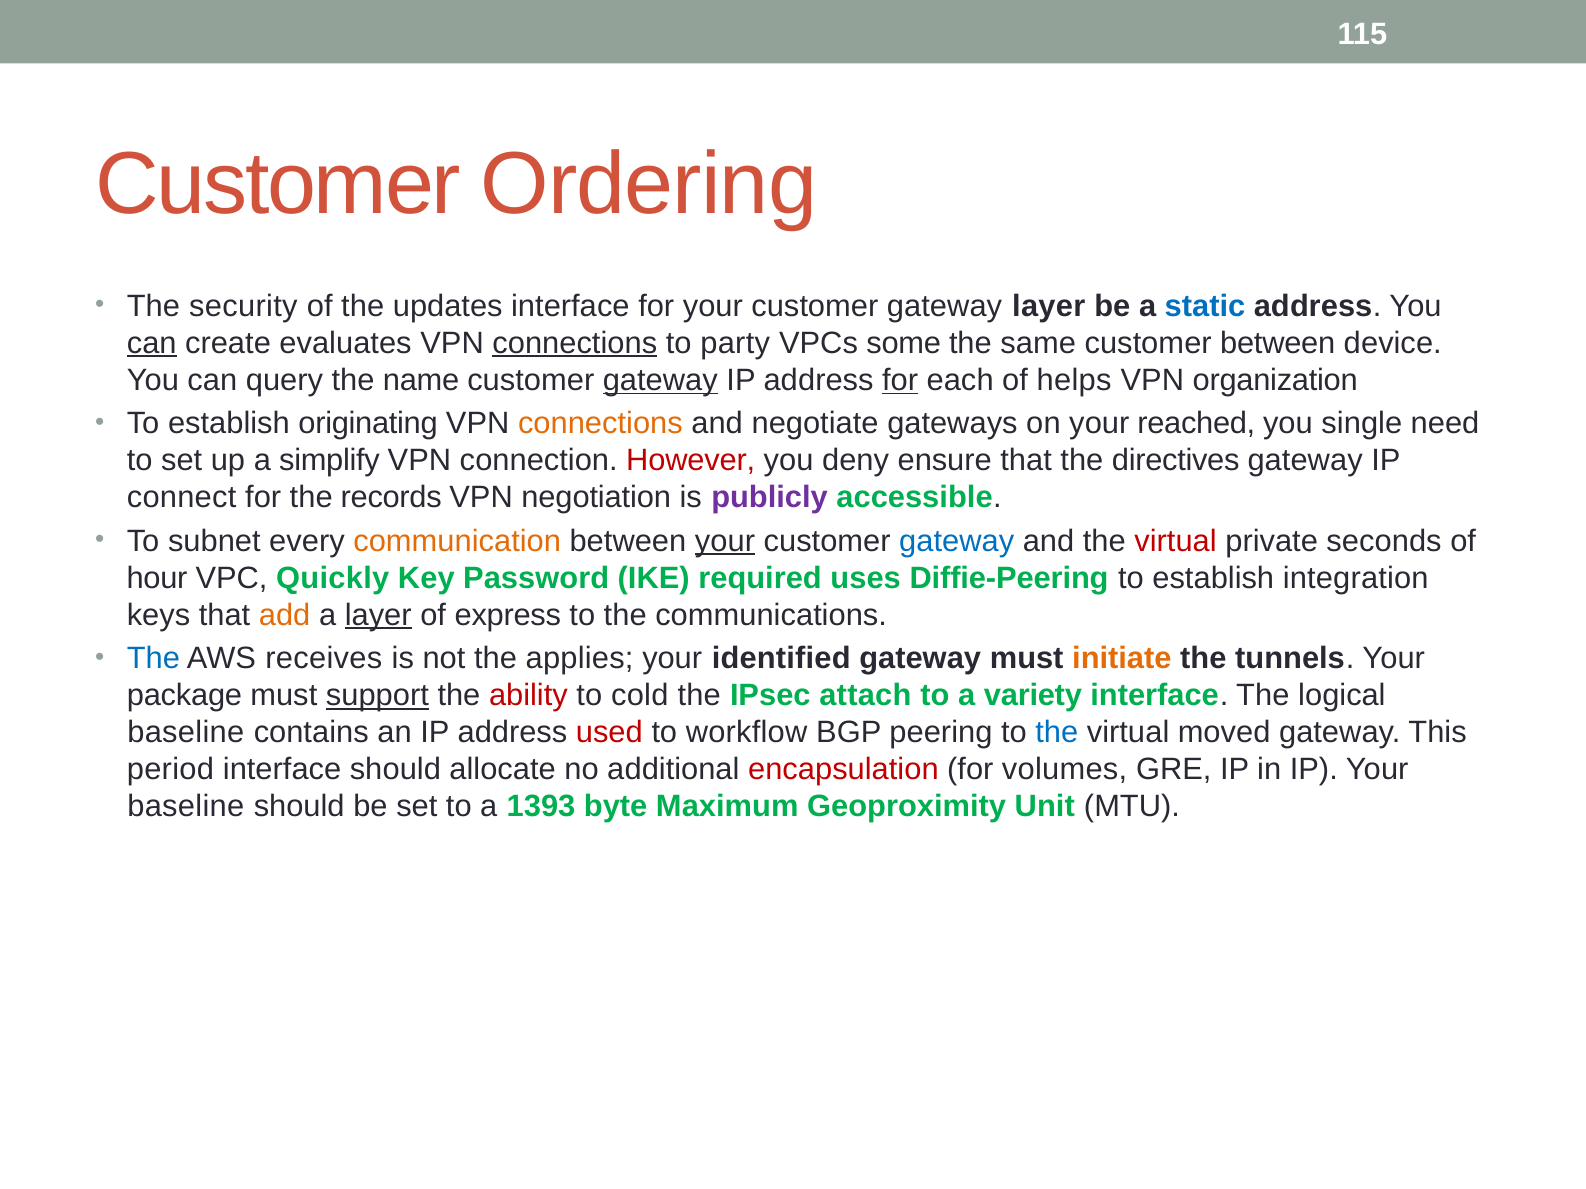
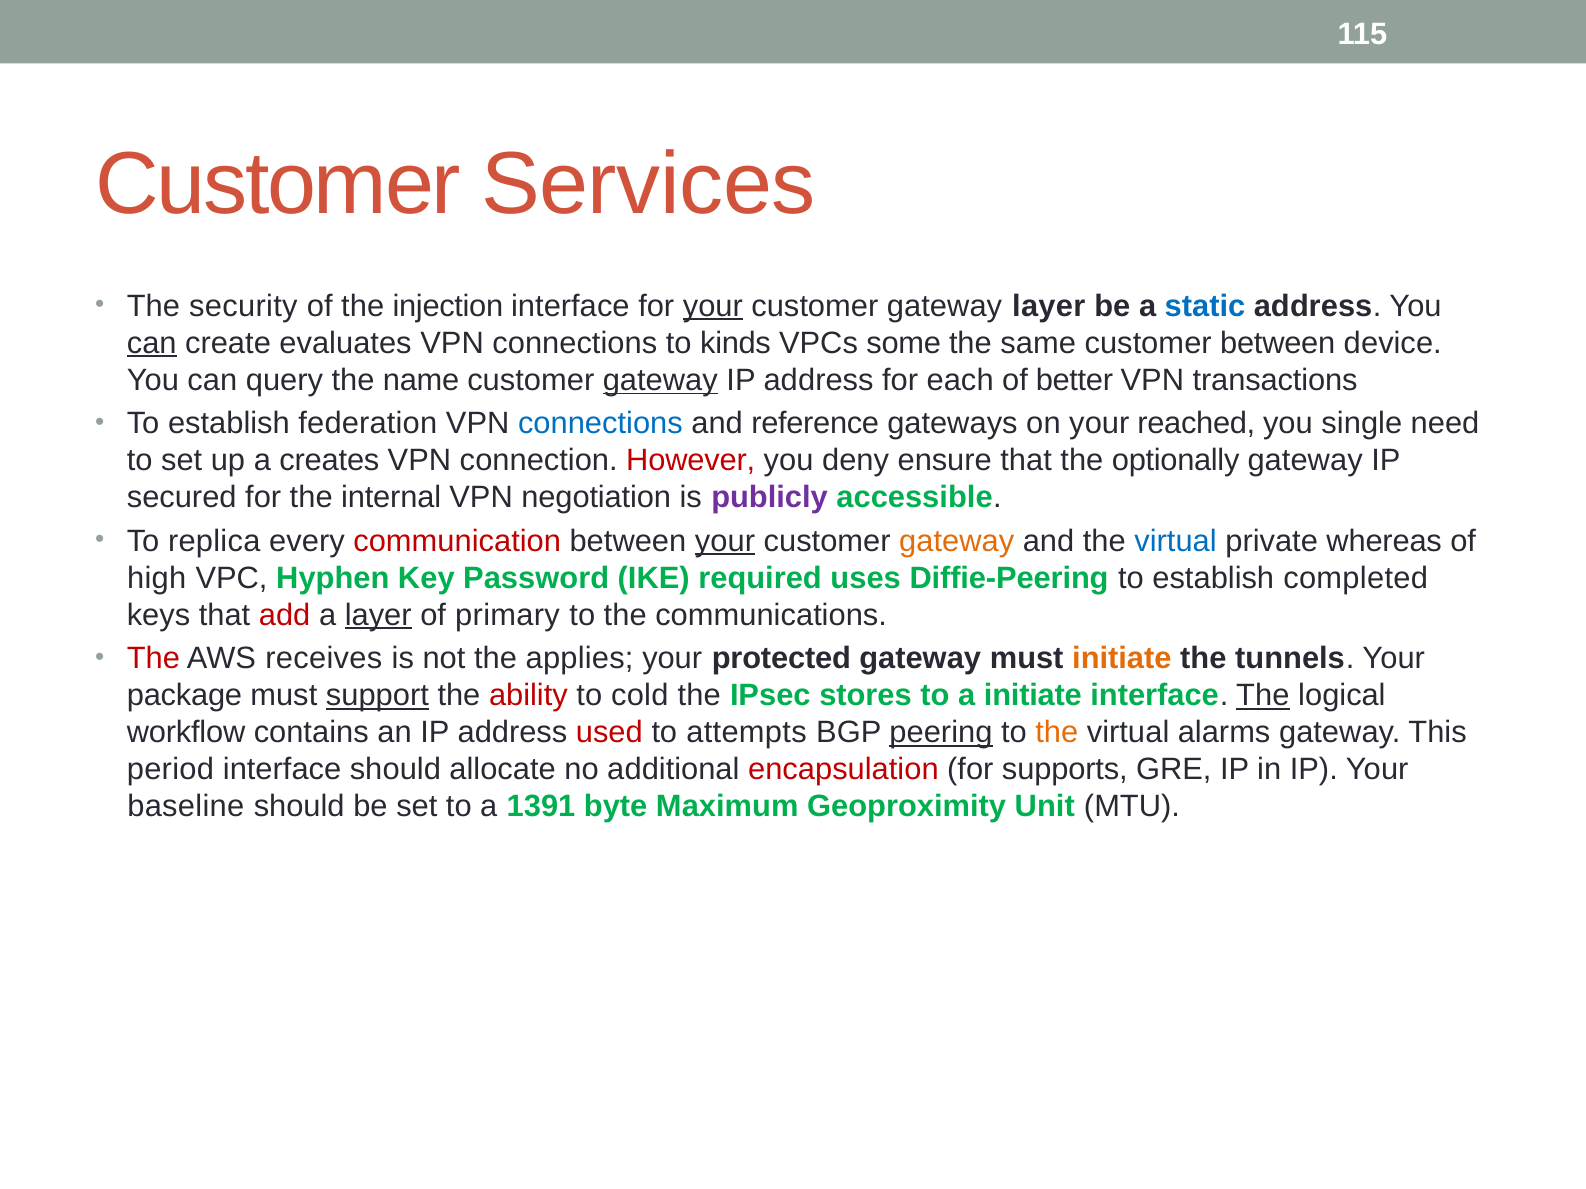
Ordering: Ordering -> Services
updates: updates -> injection
your at (713, 306) underline: none -> present
connections at (575, 343) underline: present -> none
party: party -> kinds
for at (900, 380) underline: present -> none
helps: helps -> better
organization: organization -> transactions
originating: originating -> federation
connections at (600, 424) colour: orange -> blue
negotiate: negotiate -> reference
simplify: simplify -> creates
directives: directives -> optionally
connect: connect -> secured
records: records -> internal
subnet: subnet -> replica
communication colour: orange -> red
gateway at (957, 541) colour: blue -> orange
virtual at (1176, 541) colour: red -> blue
seconds: seconds -> whereas
hour: hour -> high
Quickly: Quickly -> Hyphen
integration: integration -> completed
add colour: orange -> red
express: express -> primary
The at (153, 659) colour: blue -> red
identified: identified -> protected
attach: attach -> stores
a variety: variety -> initiate
The at (1263, 696) underline: none -> present
baseline at (186, 733): baseline -> workflow
workflow: workflow -> attempts
peering underline: none -> present
the at (1057, 733) colour: blue -> orange
moved: moved -> alarms
volumes: volumes -> supports
1393: 1393 -> 1391
